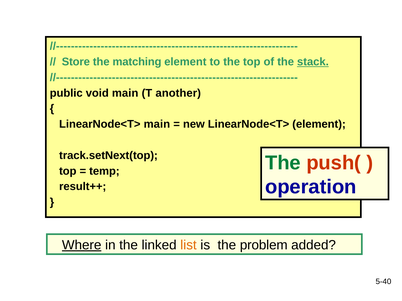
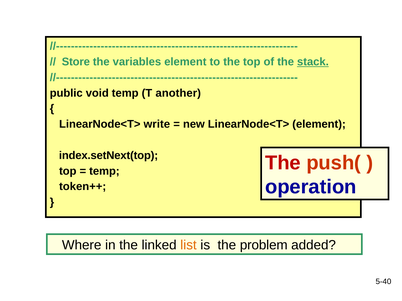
matching: matching -> variables
void main: main -> temp
LinearNode<T> main: main -> write
track.setNext(top: track.setNext(top -> index.setNext(top
The at (283, 163) colour: green -> red
result++: result++ -> token++
Where underline: present -> none
